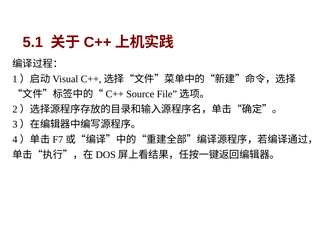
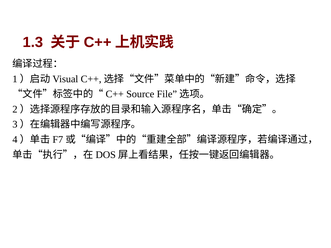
5.1: 5.1 -> 1.3
